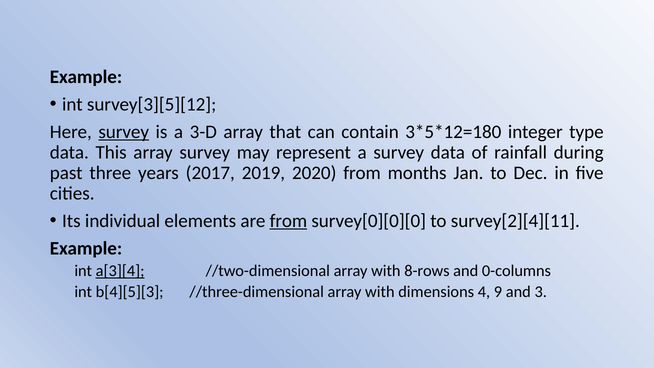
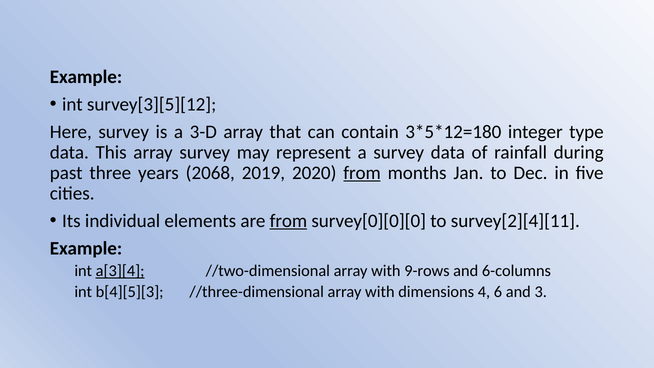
survey at (124, 132) underline: present -> none
2017: 2017 -> 2068
from at (362, 173) underline: none -> present
8-rows: 8-rows -> 9-rows
0-columns: 0-columns -> 6-columns
9: 9 -> 6
